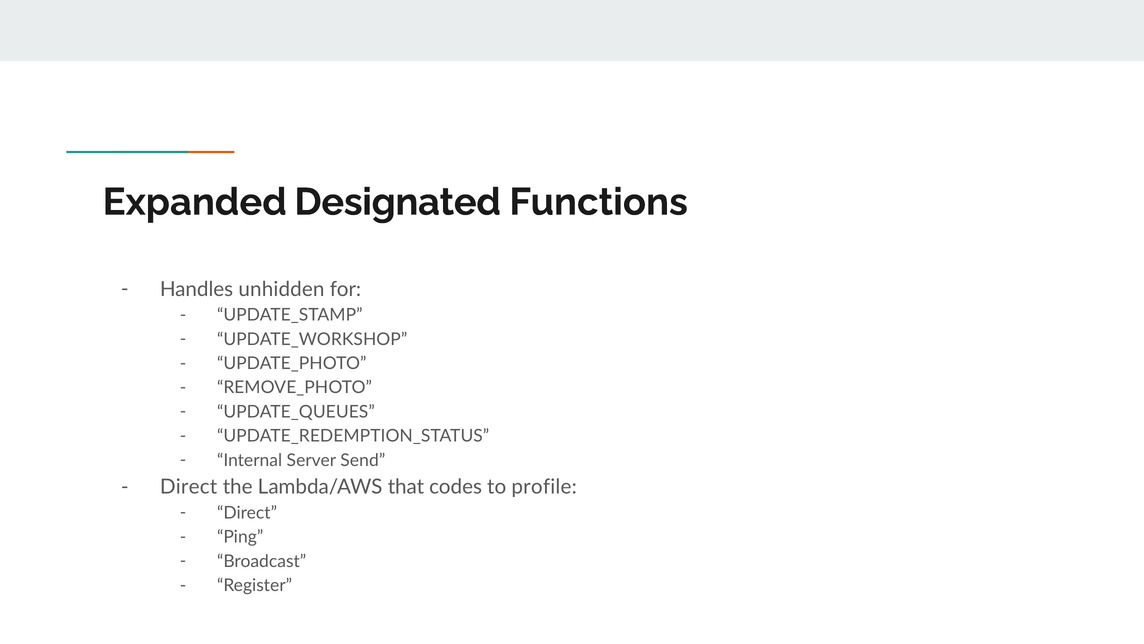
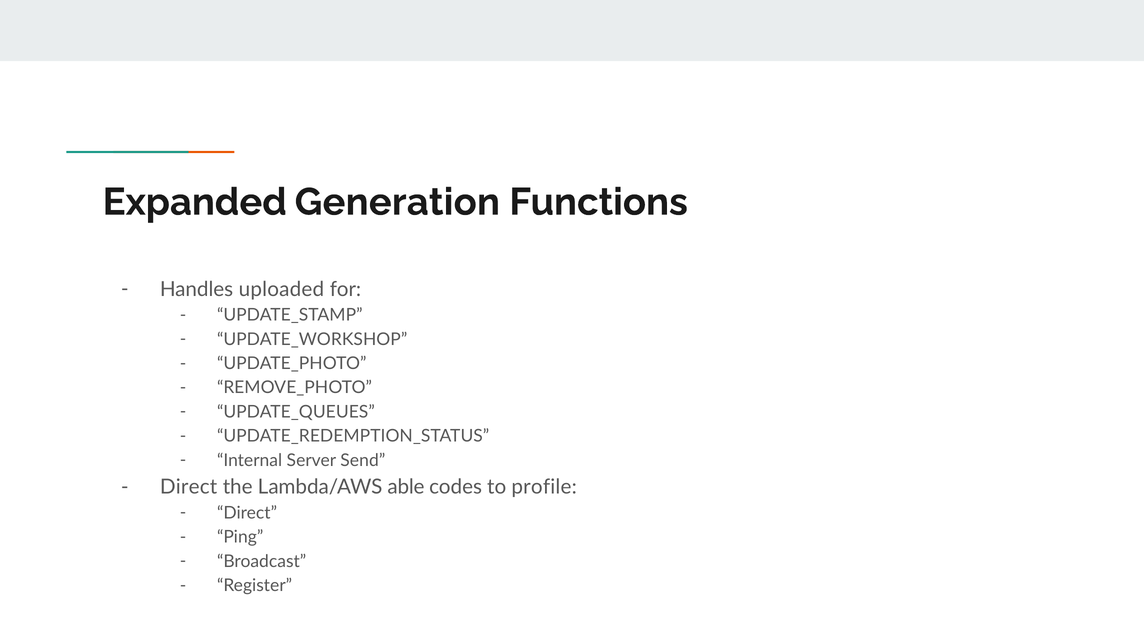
Designated: Designated -> Generation
unhidden: unhidden -> uploaded
that: that -> able
